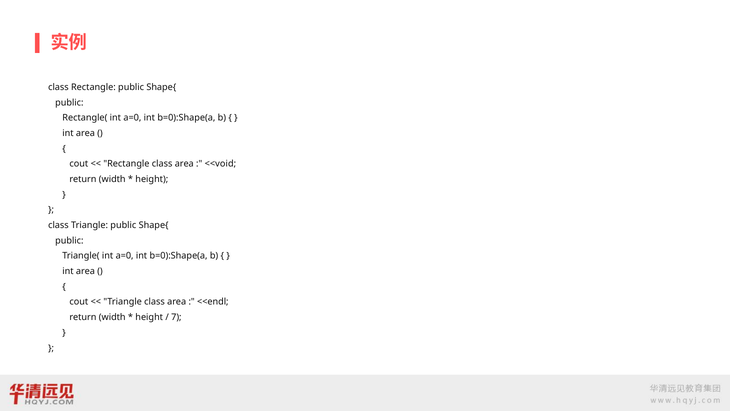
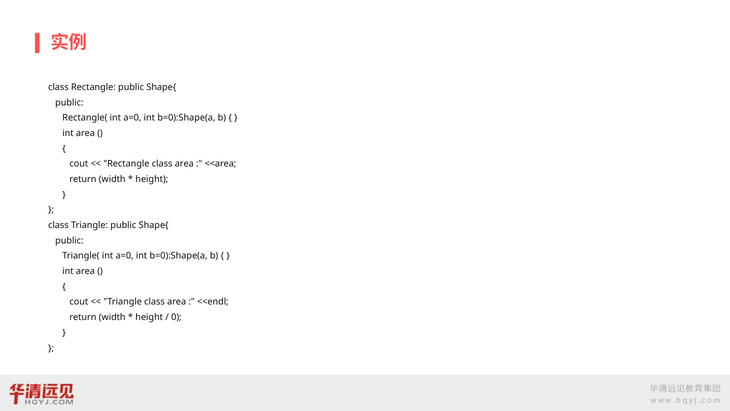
<<void: <<void -> <<area
7: 7 -> 0
